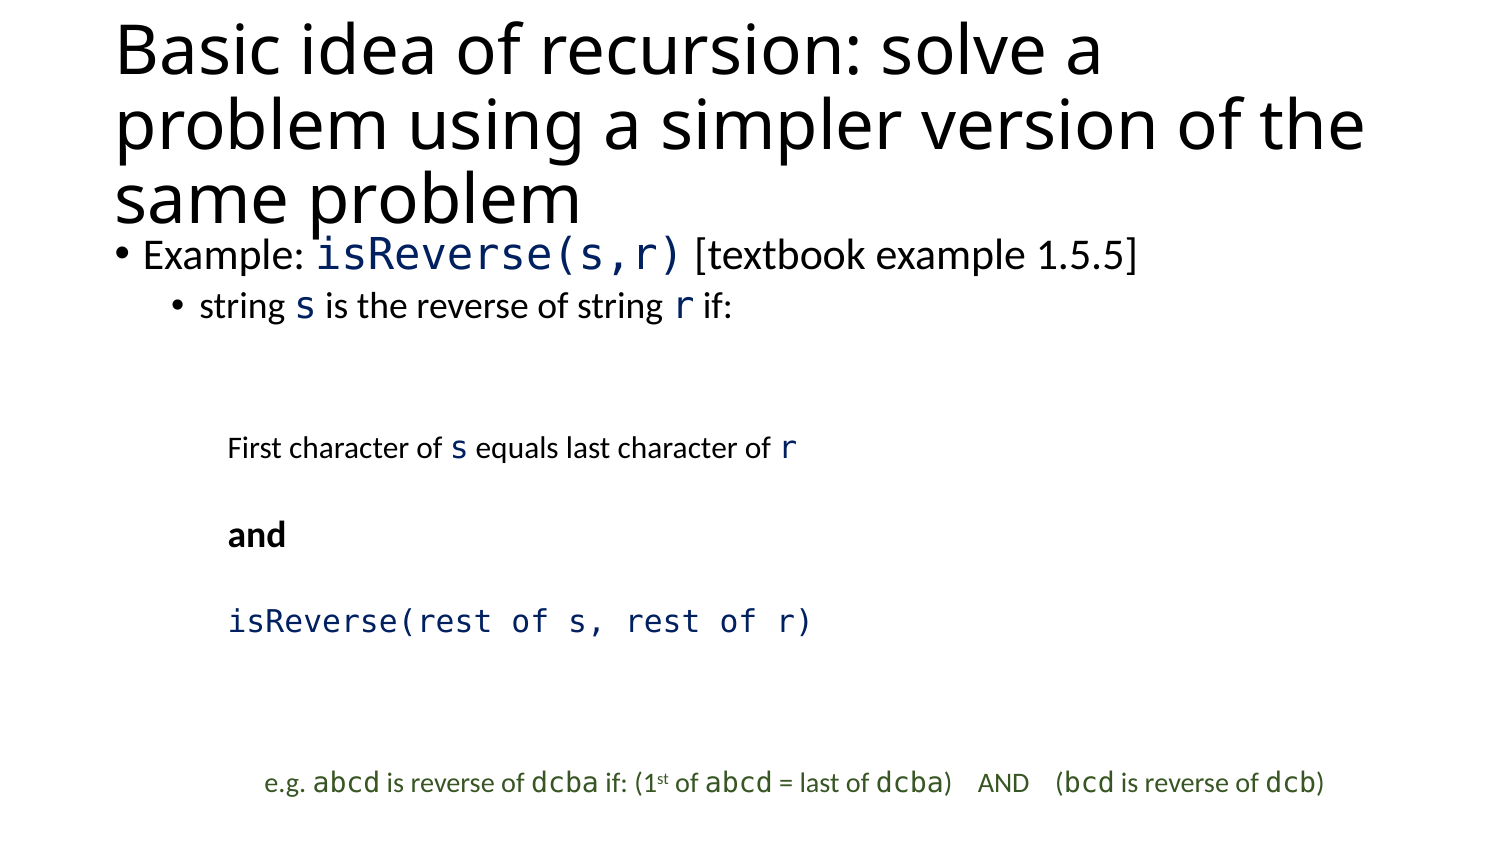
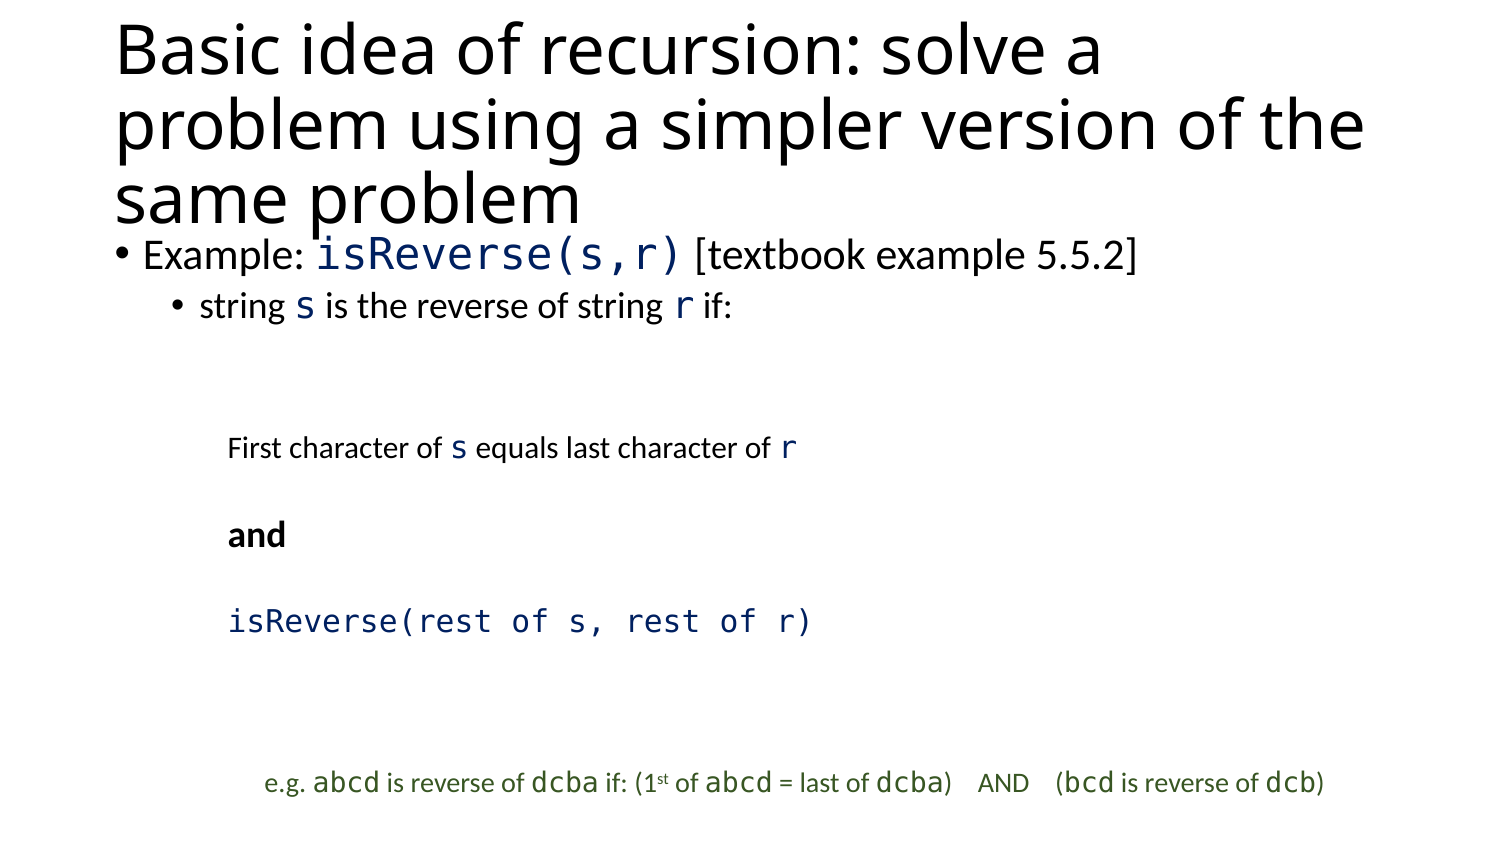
1.5.5: 1.5.5 -> 5.5.2
